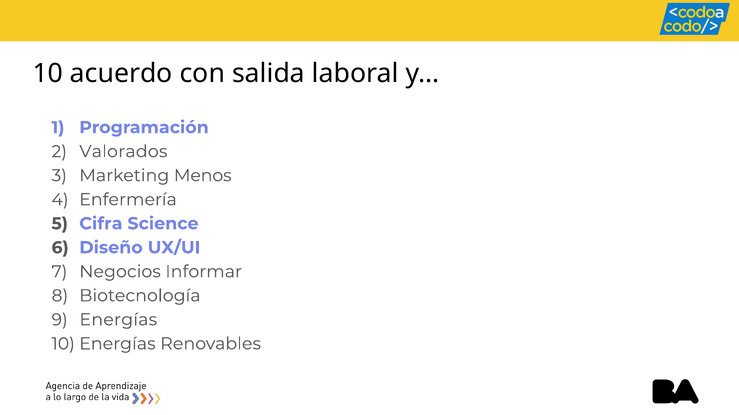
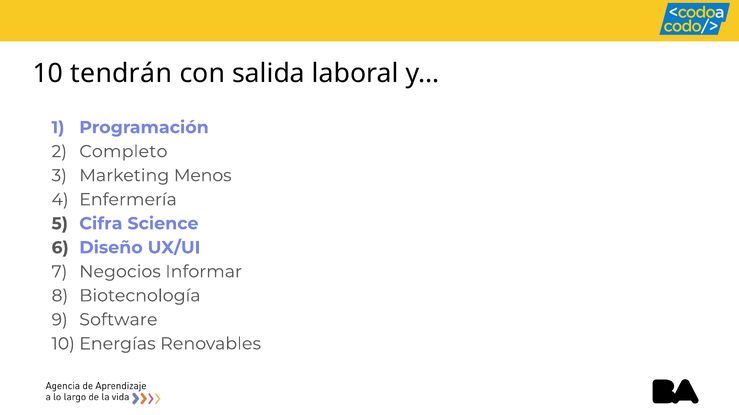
acuerdo: acuerdo -> tendrán
Valorados: Valorados -> Completo
Energías at (118, 320): Energías -> Software
